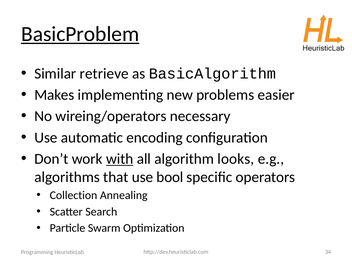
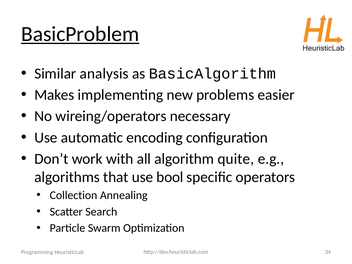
retrieve: retrieve -> analysis
with underline: present -> none
looks: looks -> quite
